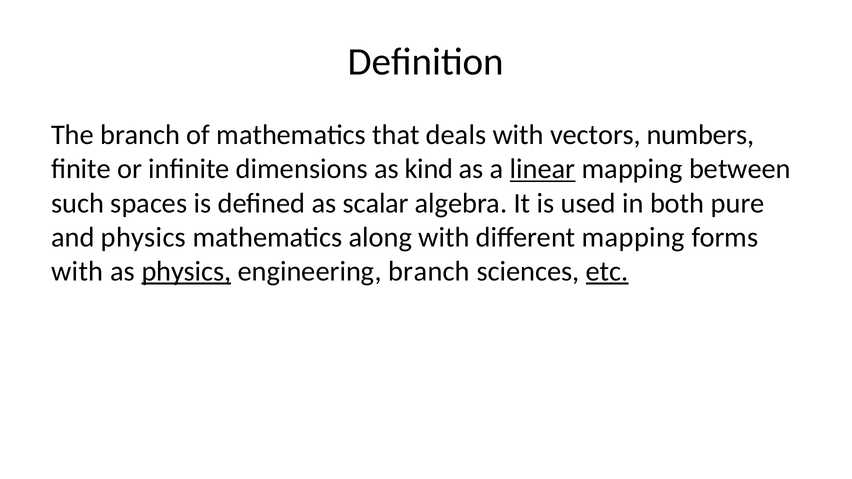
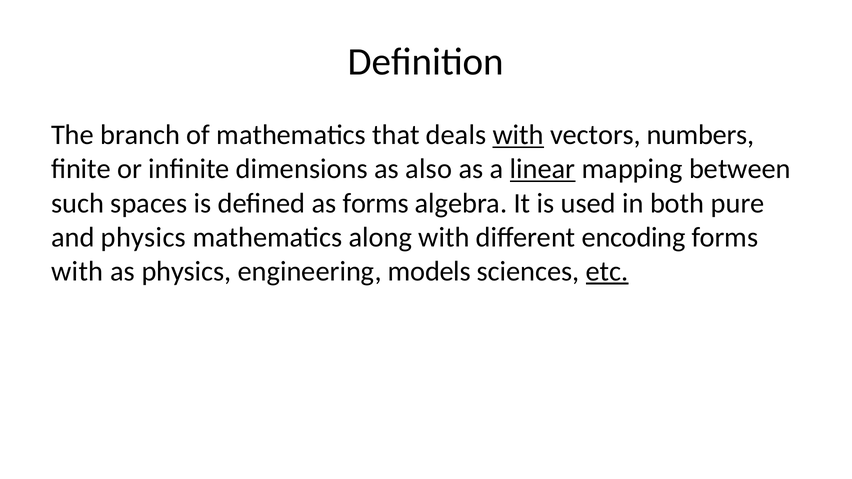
with at (518, 135) underline: none -> present
kind: kind -> also
as scalar: scalar -> forms
different mapping: mapping -> encoding
physics at (186, 271) underline: present -> none
engineering branch: branch -> models
